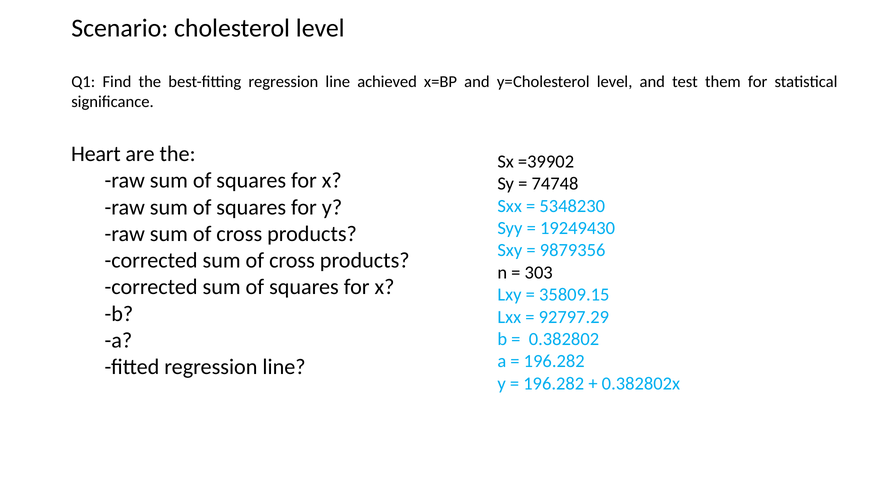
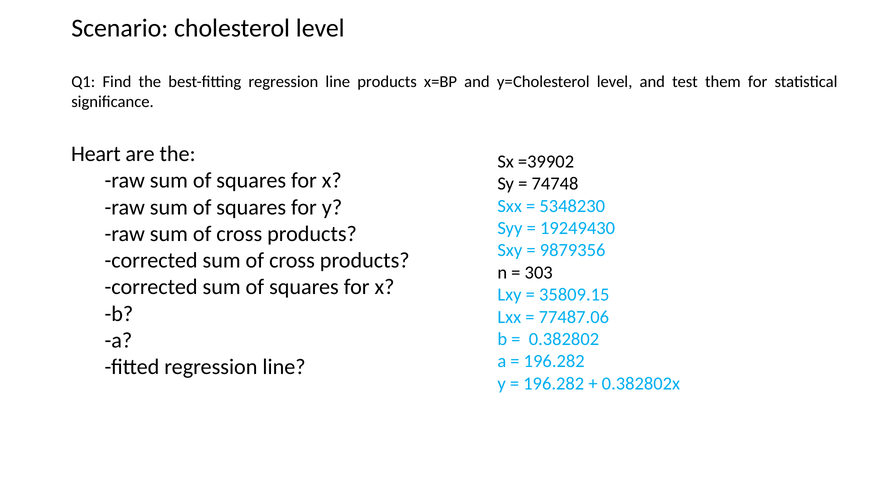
line achieved: achieved -> products
92797.29: 92797.29 -> 77487.06
